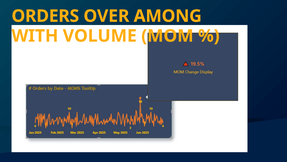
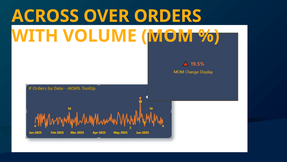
ORDERS: ORDERS -> ACROSS
AMONG: AMONG -> ORDERS
